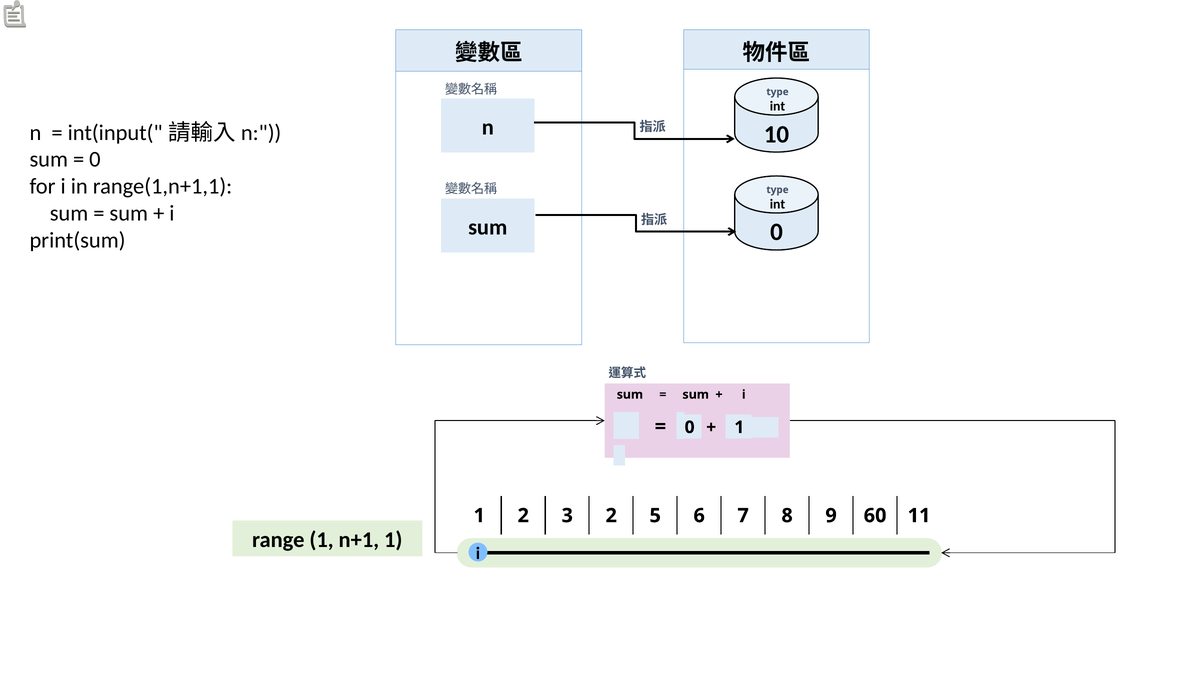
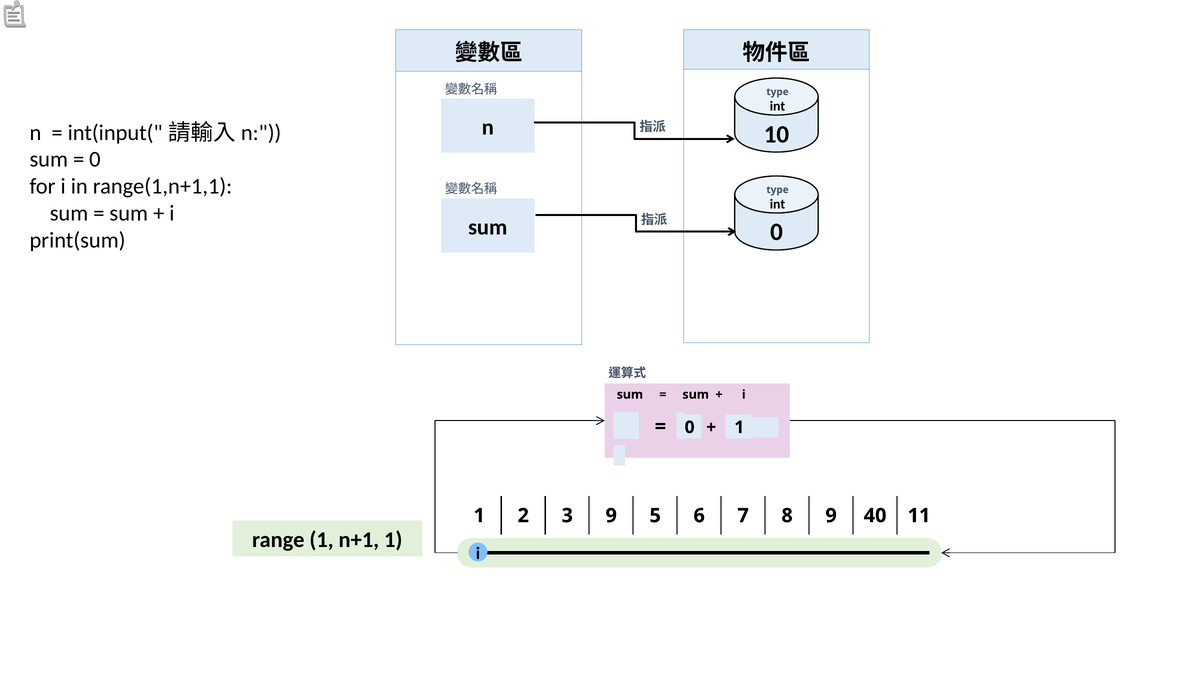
3 2: 2 -> 9
60: 60 -> 40
